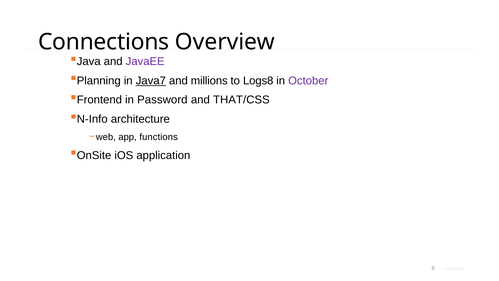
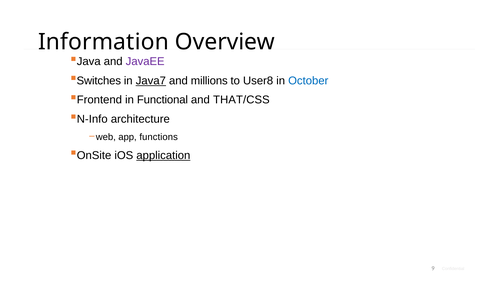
Connections: Connections -> Information
Planning: Planning -> Switches
Logs8: Logs8 -> User8
October colour: purple -> blue
Password: Password -> Functional
application underline: none -> present
